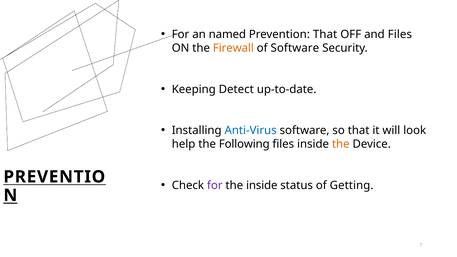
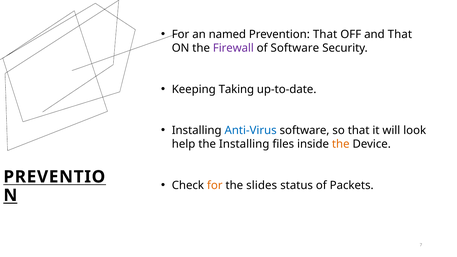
and Files: Files -> That
Firewall colour: orange -> purple
Detect: Detect -> Taking
the Following: Following -> Installing
for at (215, 185) colour: purple -> orange
the inside: inside -> slides
Getting: Getting -> Packets
